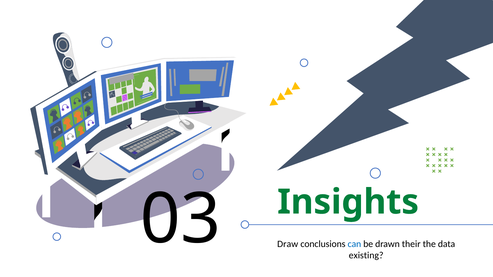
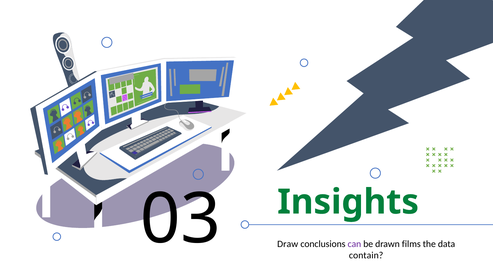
can colour: blue -> purple
their: their -> films
existing: existing -> contain
